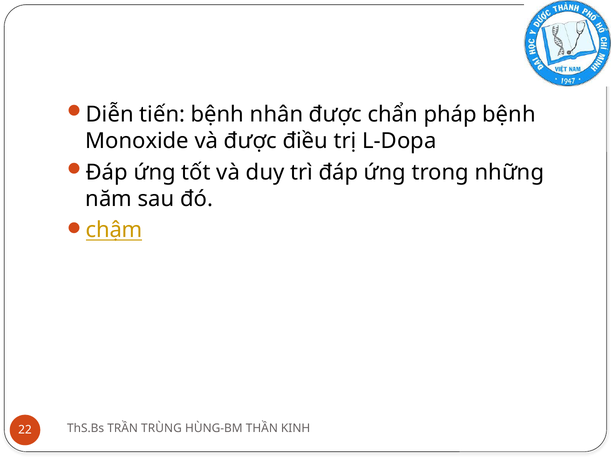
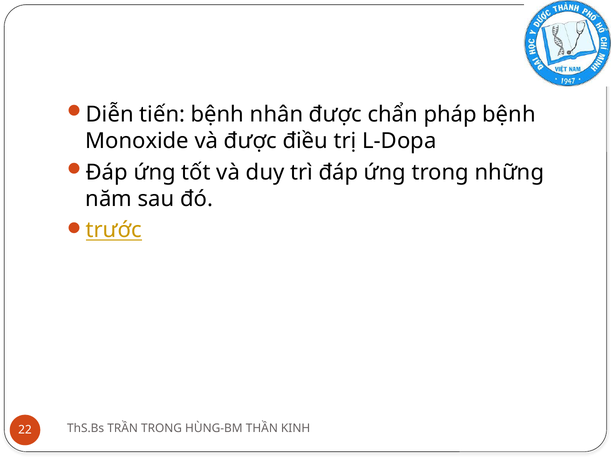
chậm: chậm -> trước
TRẦN TRÙNG: TRÙNG -> TRONG
